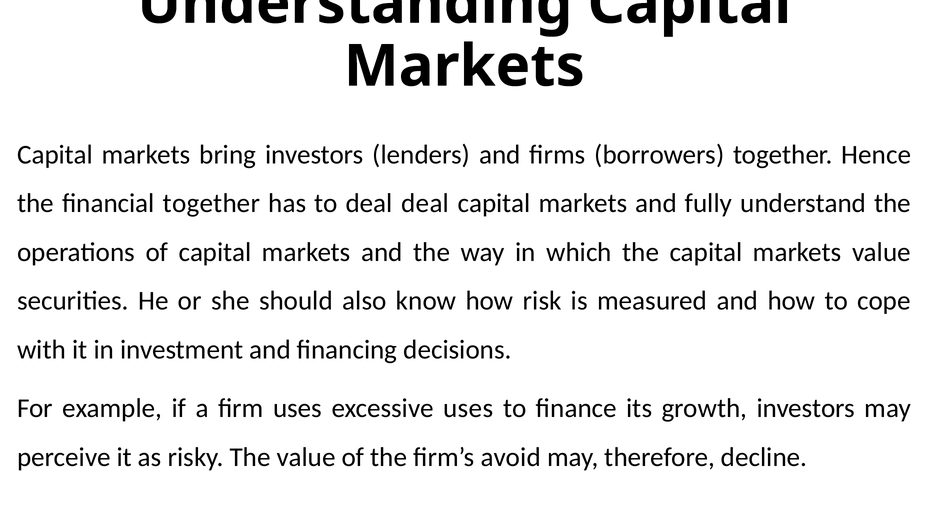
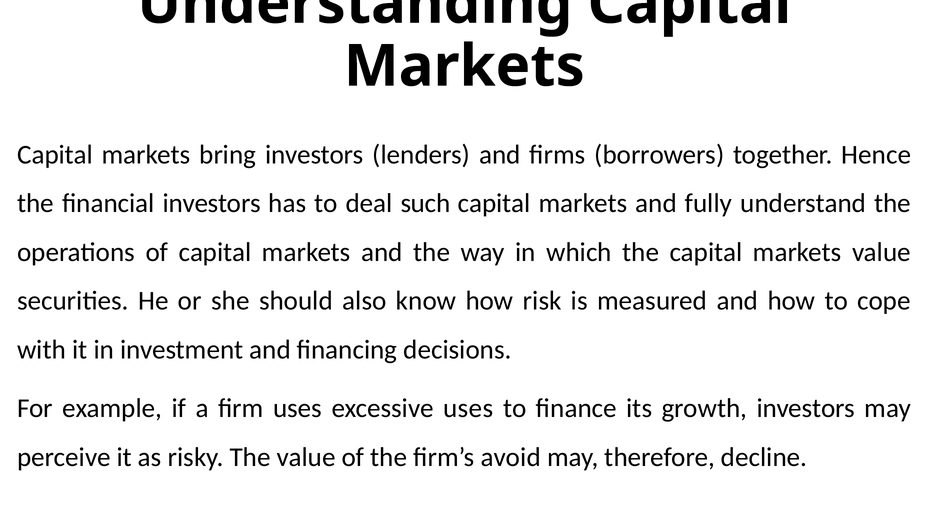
financial together: together -> investors
deal deal: deal -> such
